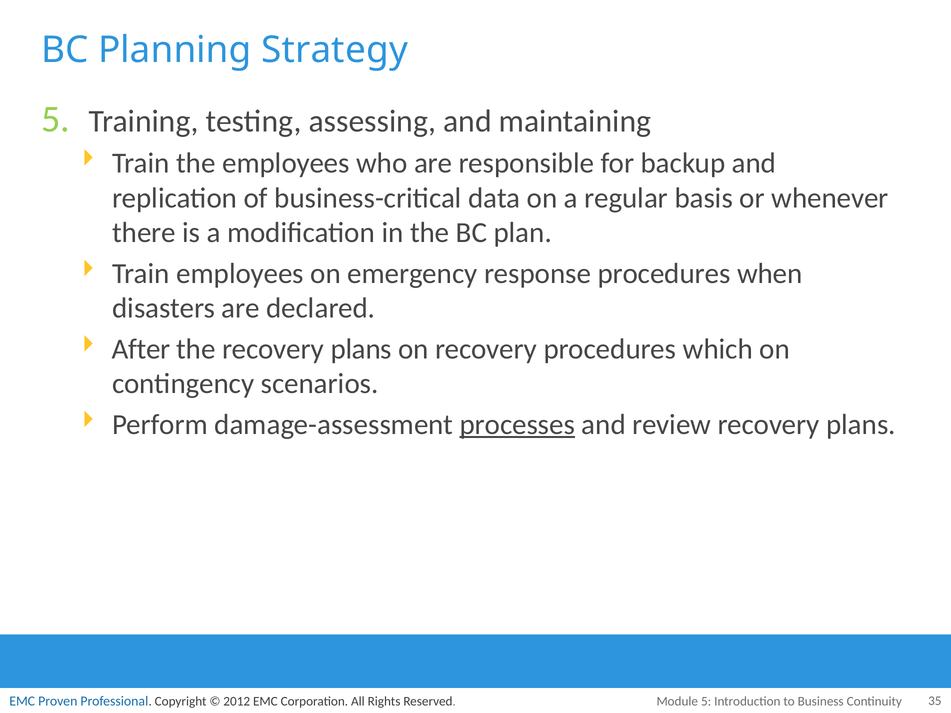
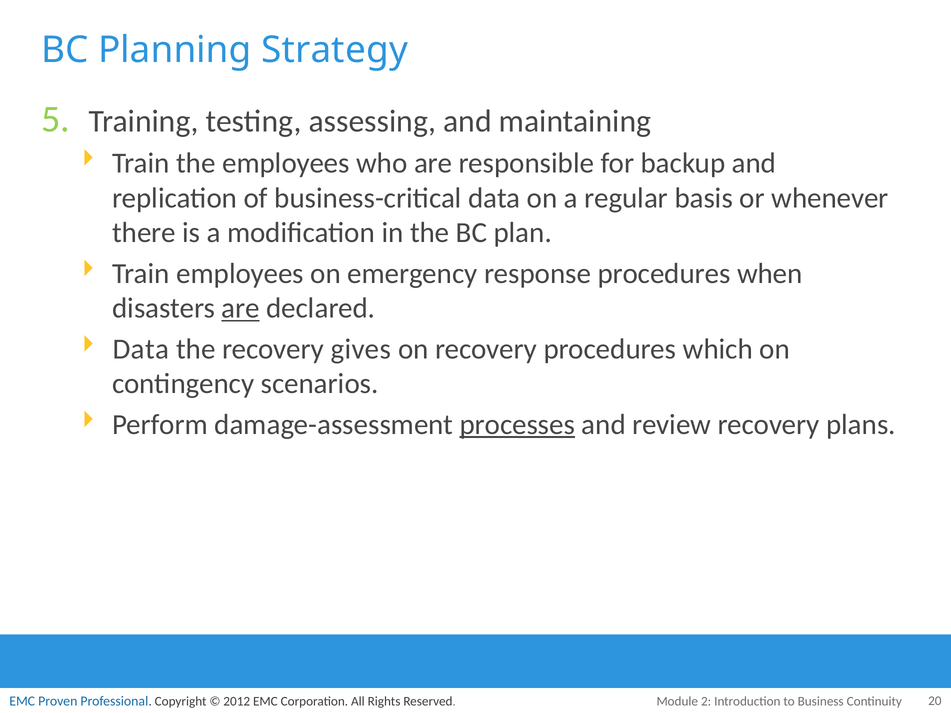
are at (241, 308) underline: none -> present
After at (141, 349): After -> Data
the recovery plans: plans -> gives
Module 5: 5 -> 2
35: 35 -> 20
